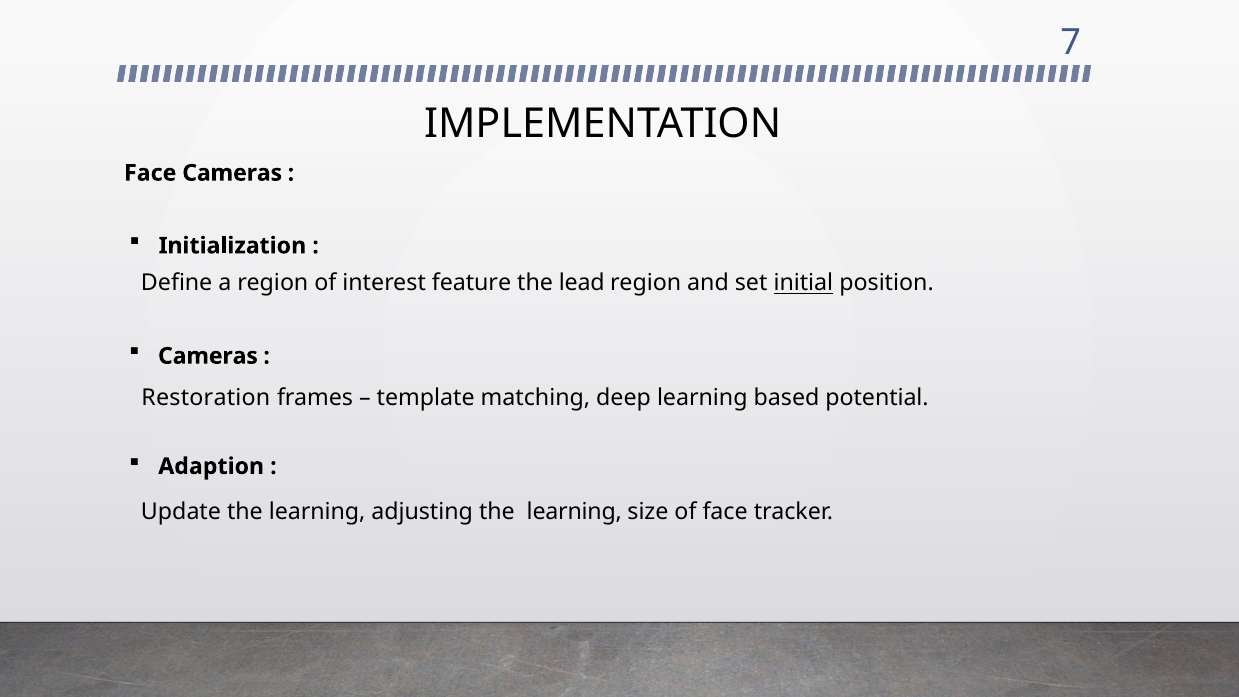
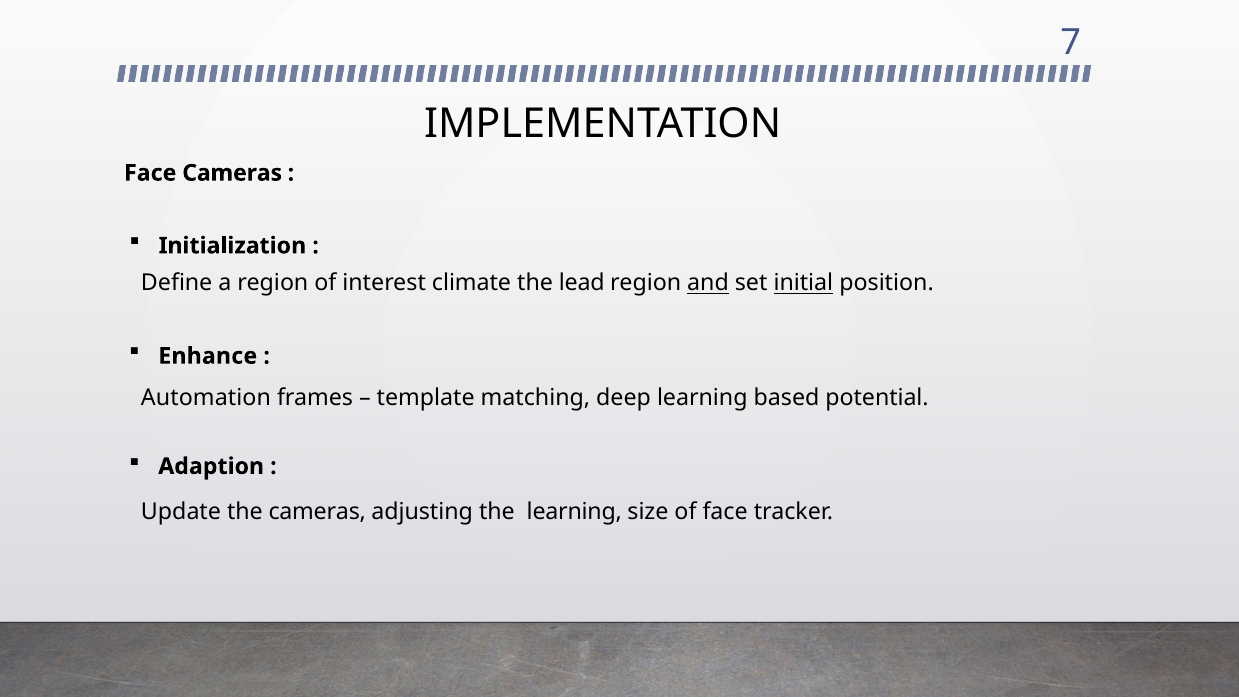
feature: feature -> climate
and underline: none -> present
Cameras at (208, 356): Cameras -> Enhance
Restoration: Restoration -> Automation
Update the learning: learning -> cameras
